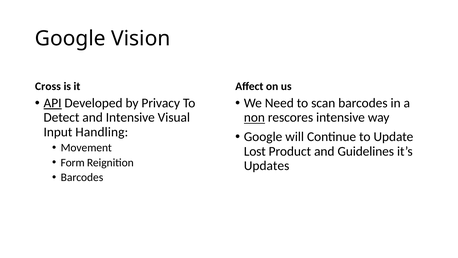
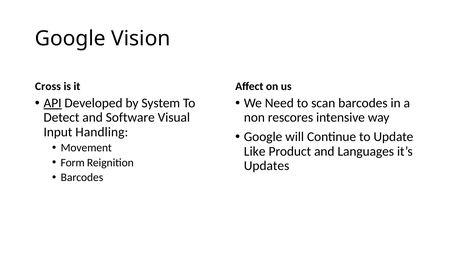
Privacy: Privacy -> System
and Intensive: Intensive -> Software
non underline: present -> none
Lost: Lost -> Like
Guidelines: Guidelines -> Languages
